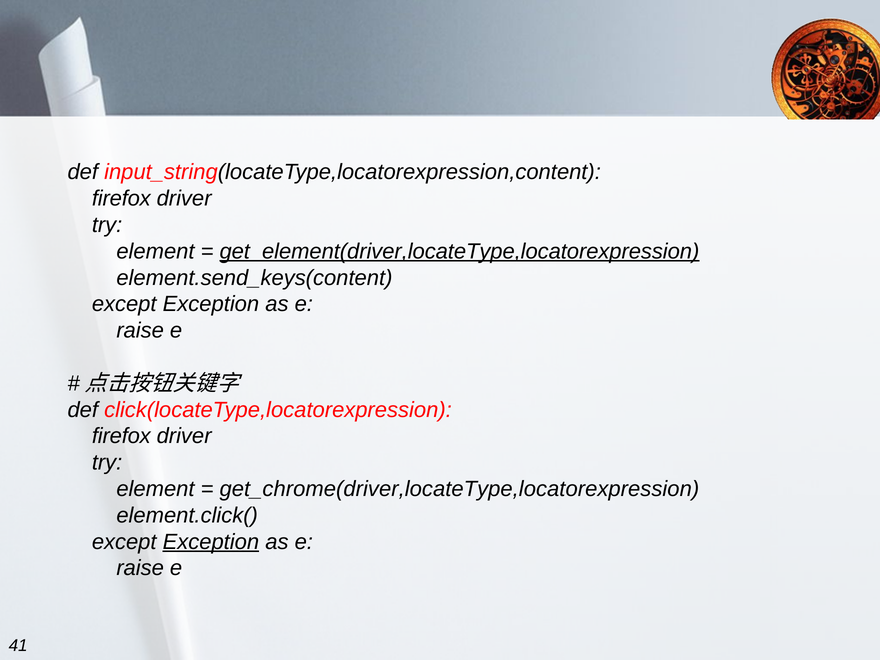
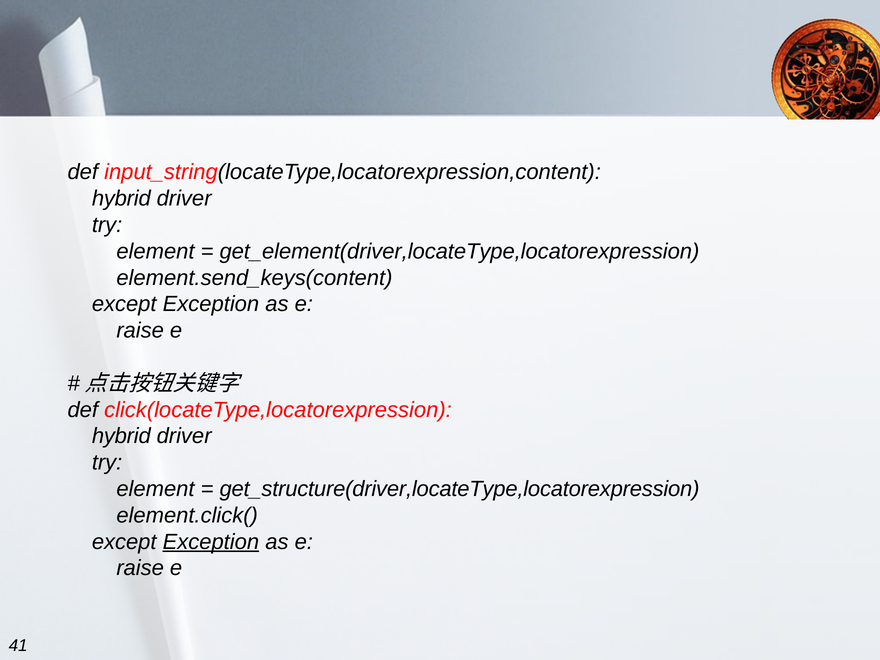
firefox at (121, 199): firefox -> hybrid
get_element(driver,locateType,locatorexpression underline: present -> none
firefox at (121, 436): firefox -> hybrid
get_chrome(driver,locateType,locatorexpression: get_chrome(driver,locateType,locatorexpression -> get_structure(driver,locateType,locatorexpression
